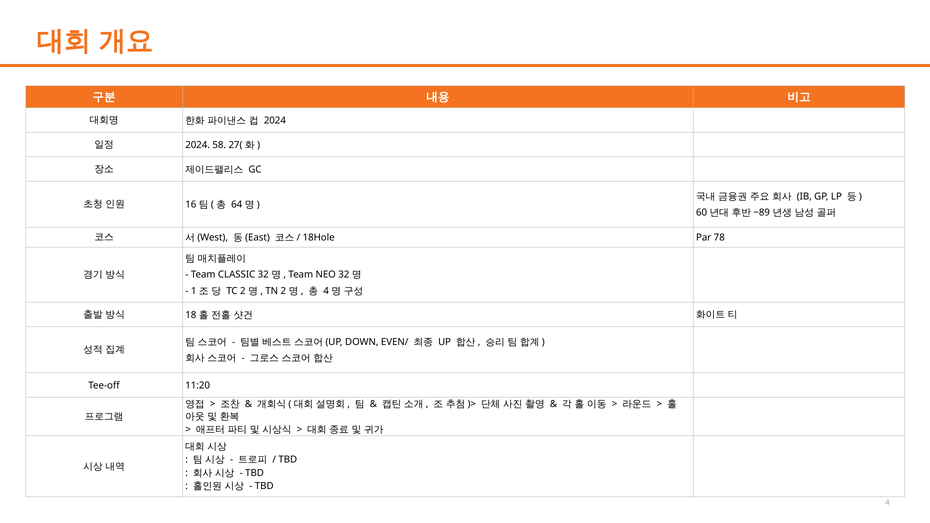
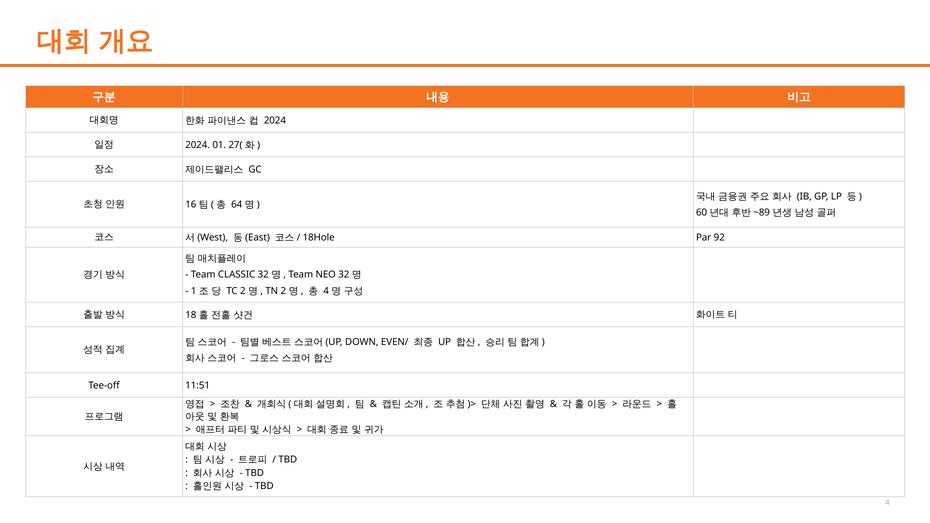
58: 58 -> 01
78: 78 -> 92
11:20: 11:20 -> 11:51
